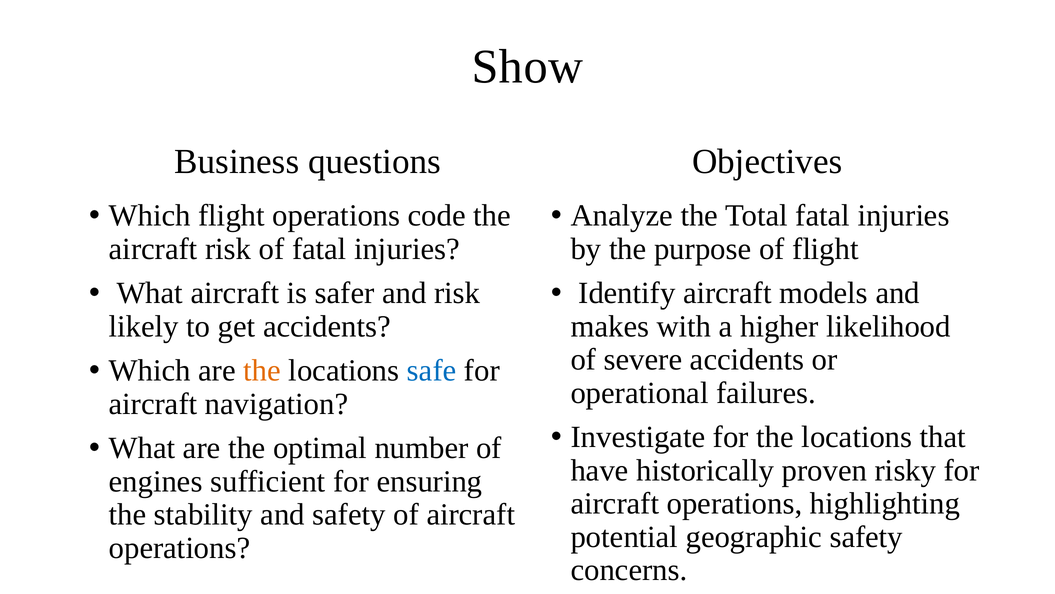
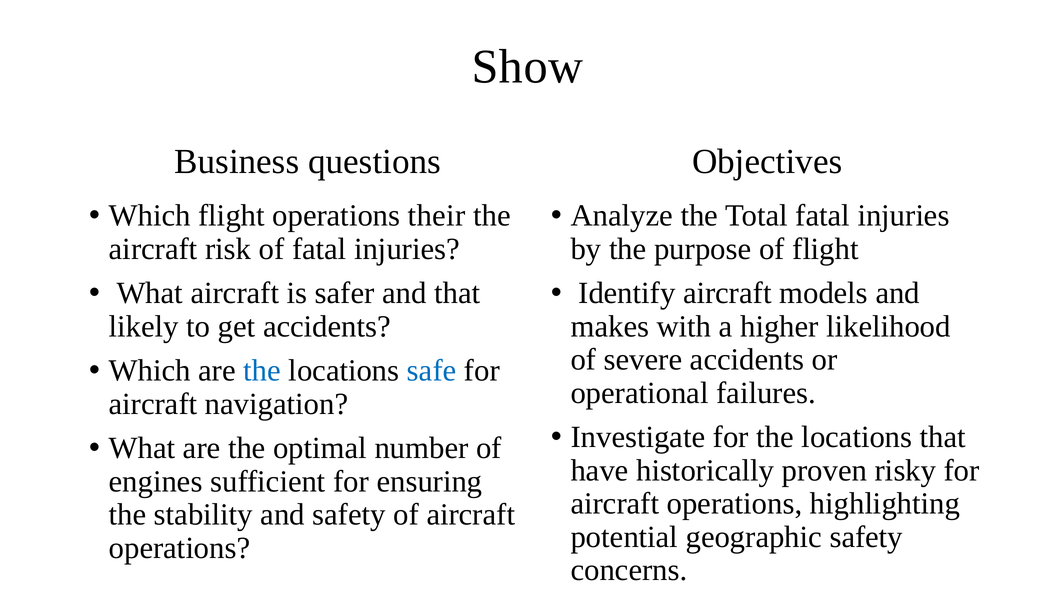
code: code -> their
and risk: risk -> that
the at (262, 370) colour: orange -> blue
